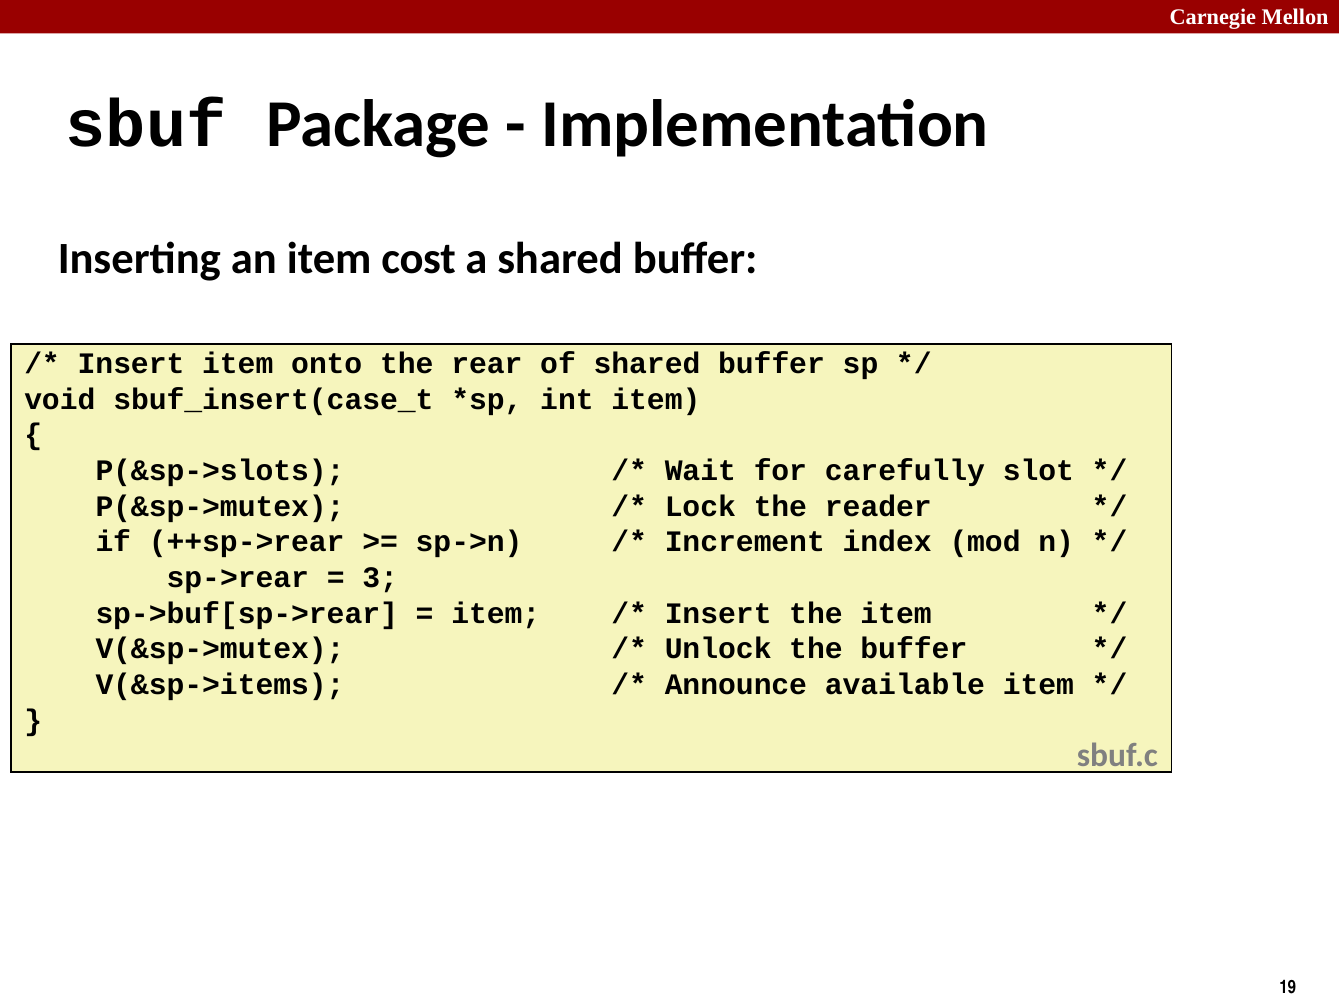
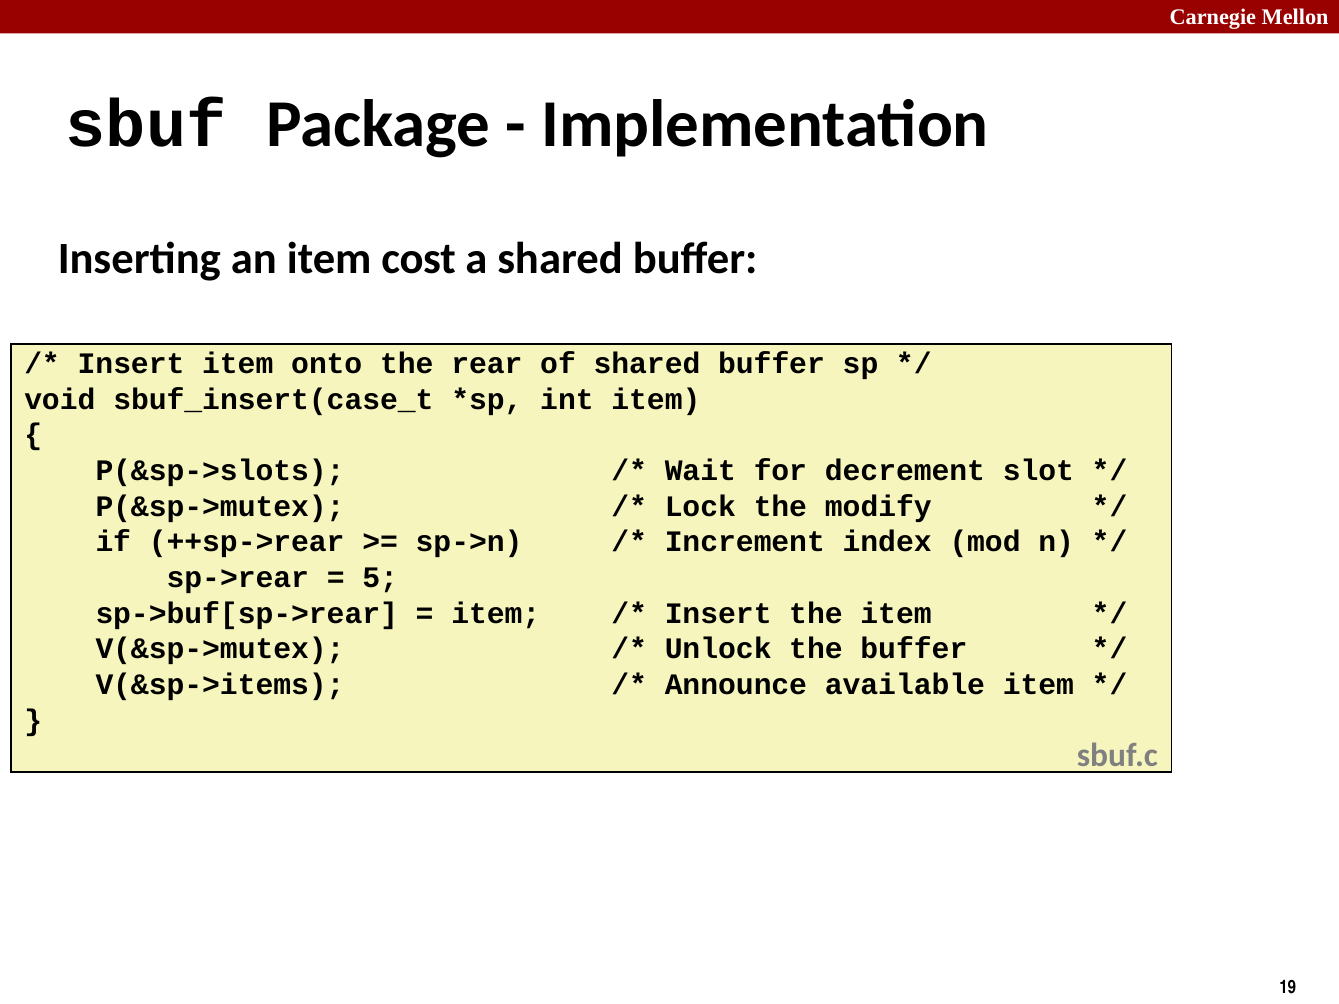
carefully: carefully -> decrement
reader: reader -> modify
3: 3 -> 5
